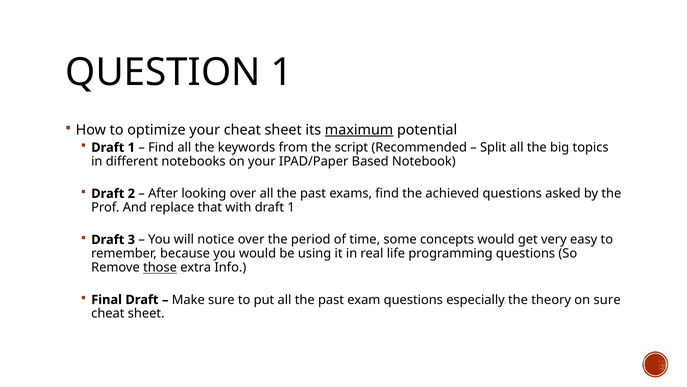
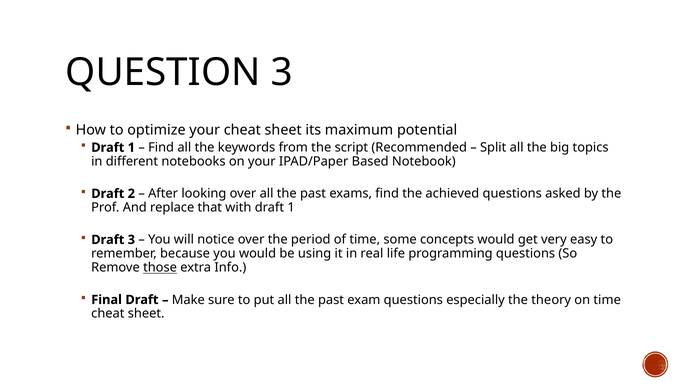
QUESTION 1: 1 -> 3
maximum underline: present -> none
on sure: sure -> time
